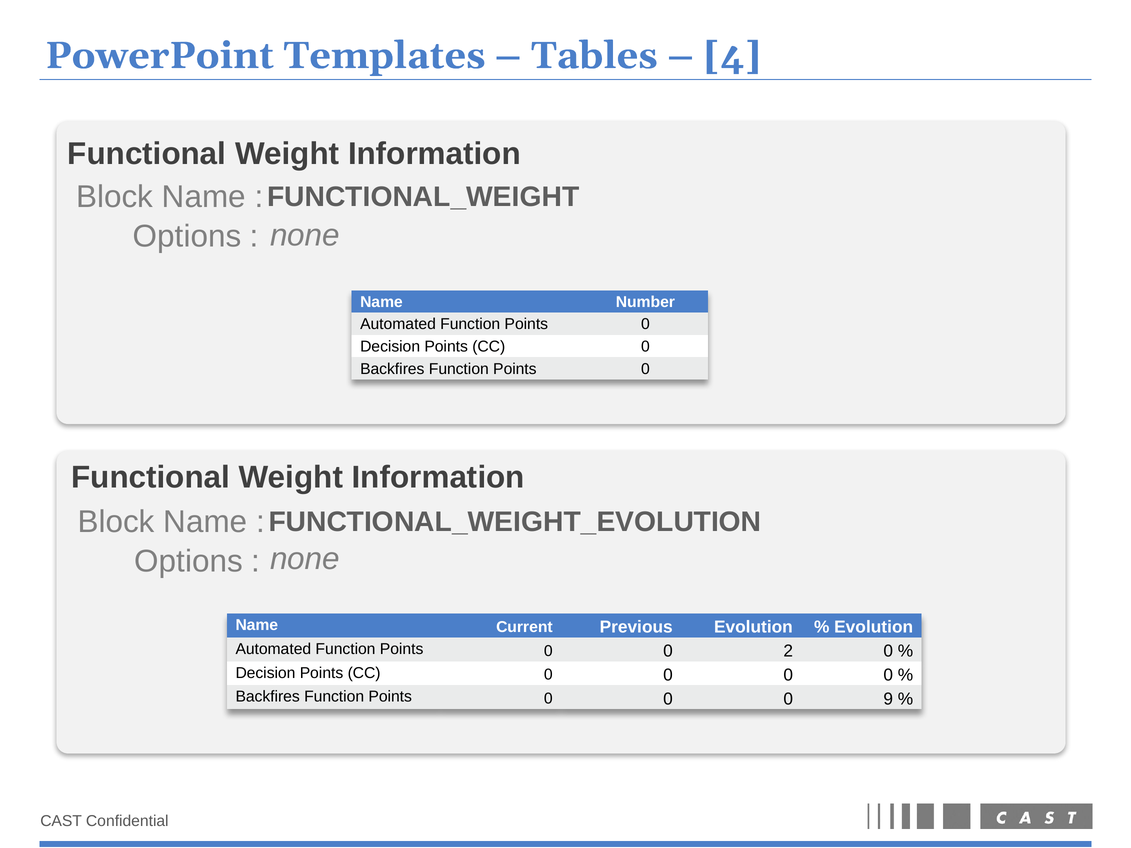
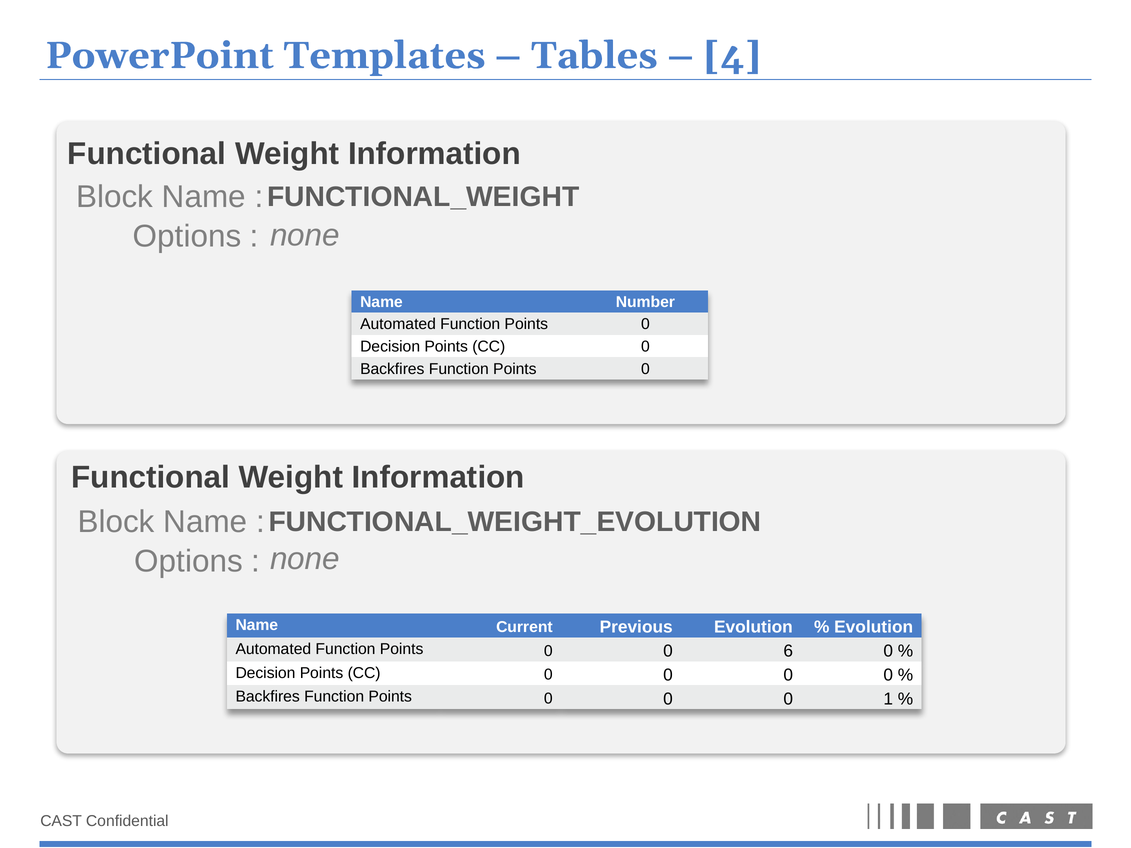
2: 2 -> 6
9: 9 -> 1
